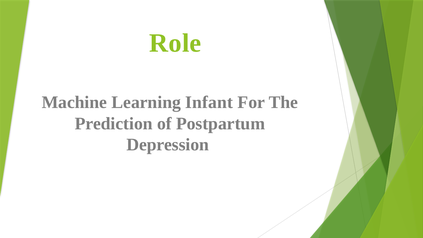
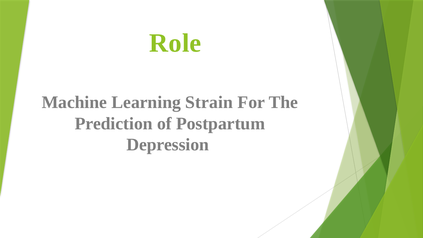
Infant: Infant -> Strain
